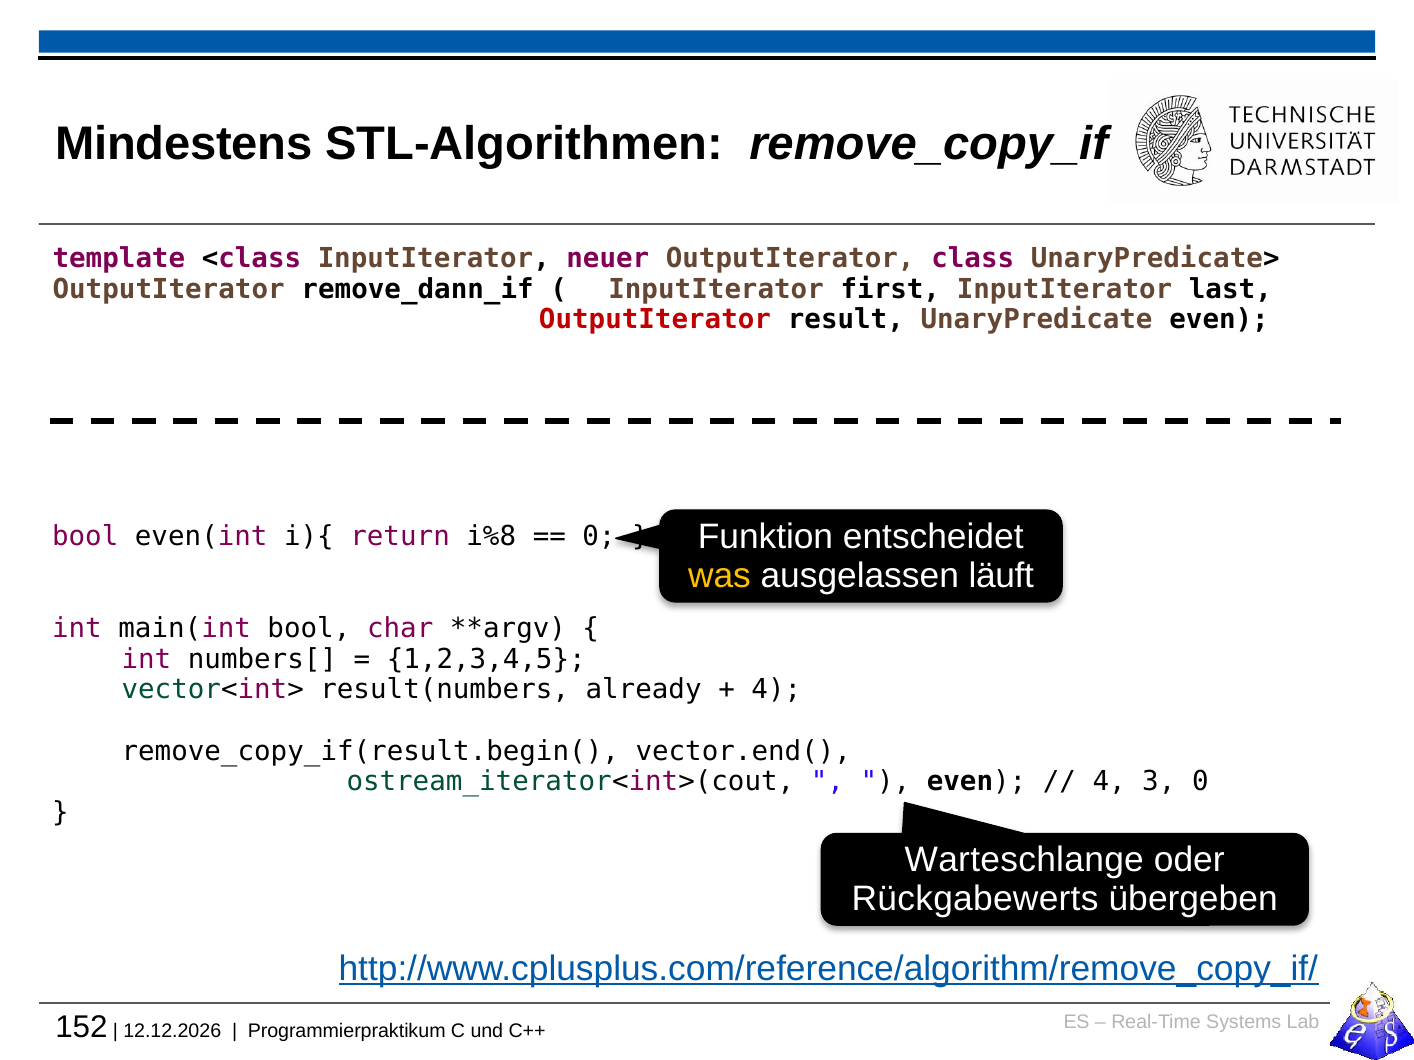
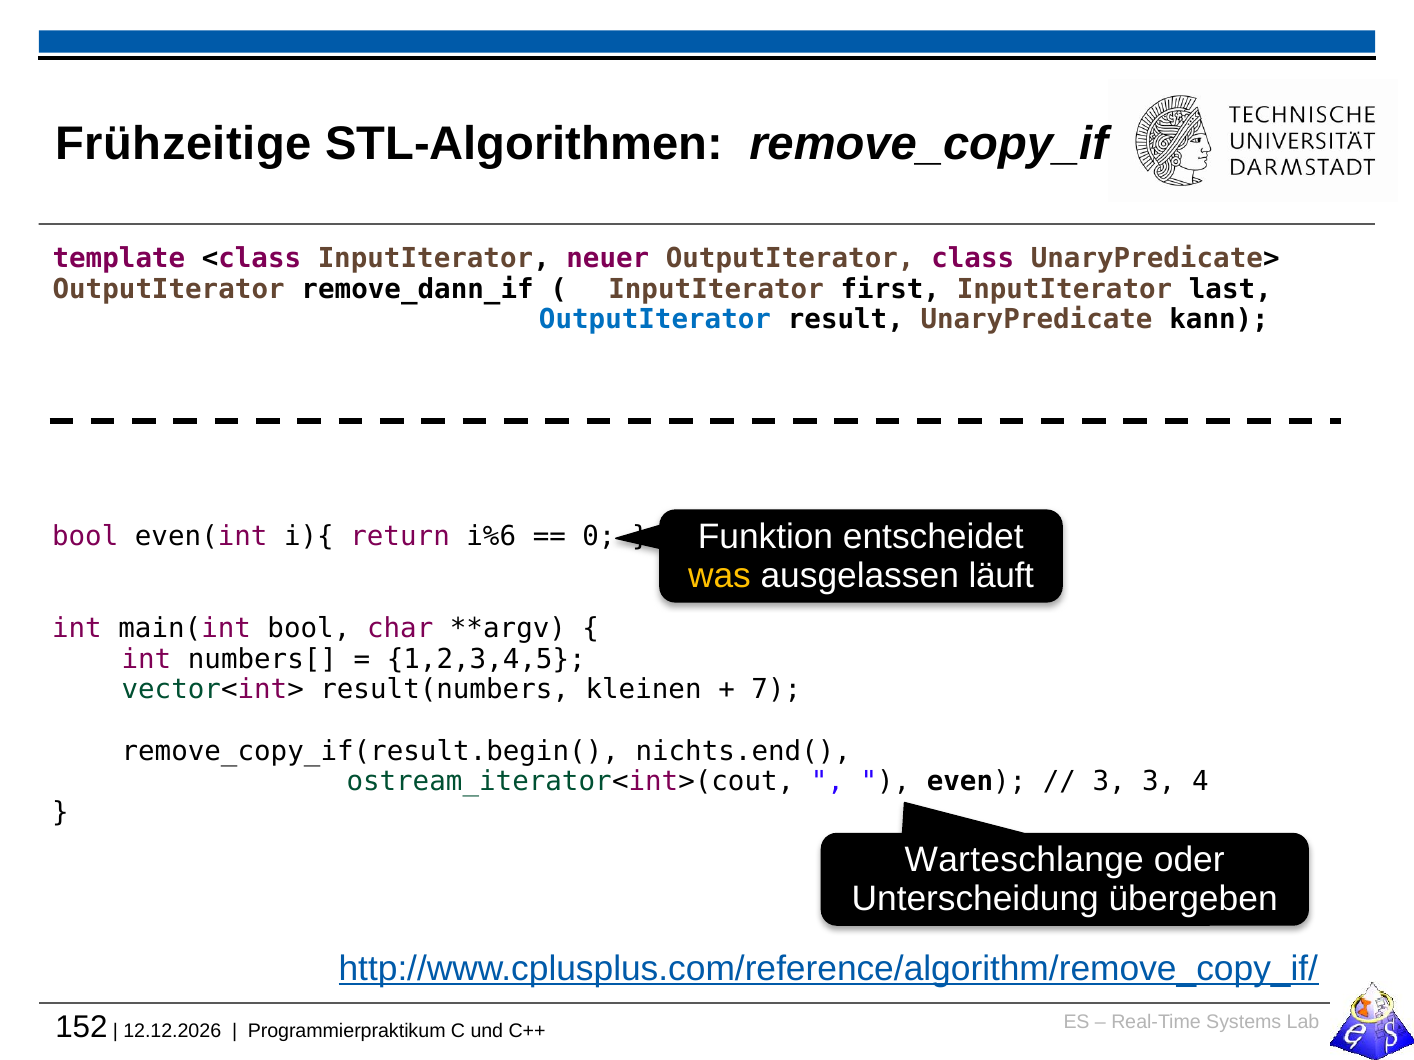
Mindestens: Mindestens -> Frühzeitige
OutputIterator at (655, 320) colour: red -> blue
UnaryPredicate even: even -> kann
i%8: i%8 -> i%6
already: already -> kleinen
4 at (776, 690): 4 -> 7
vector.end(: vector.end( -> nichts.end(
4 at (1109, 782): 4 -> 3
3 0: 0 -> 4
Rückgabewerts: Rückgabewerts -> Unterscheidung
